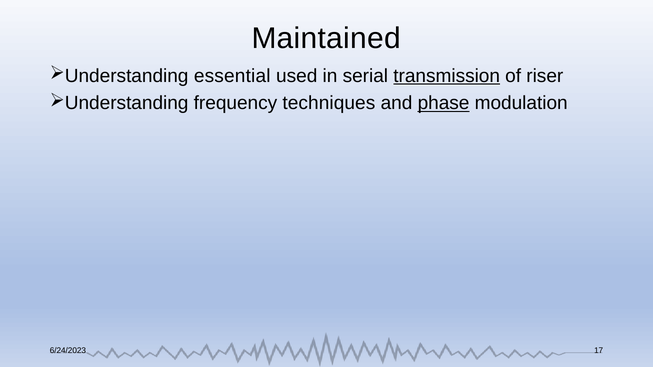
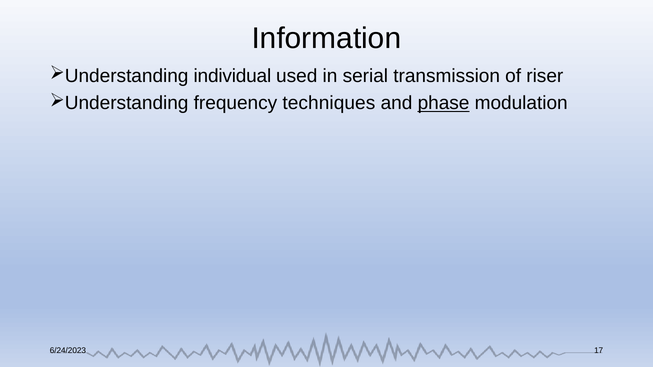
Maintained: Maintained -> Information
essential: essential -> individual
transmission underline: present -> none
